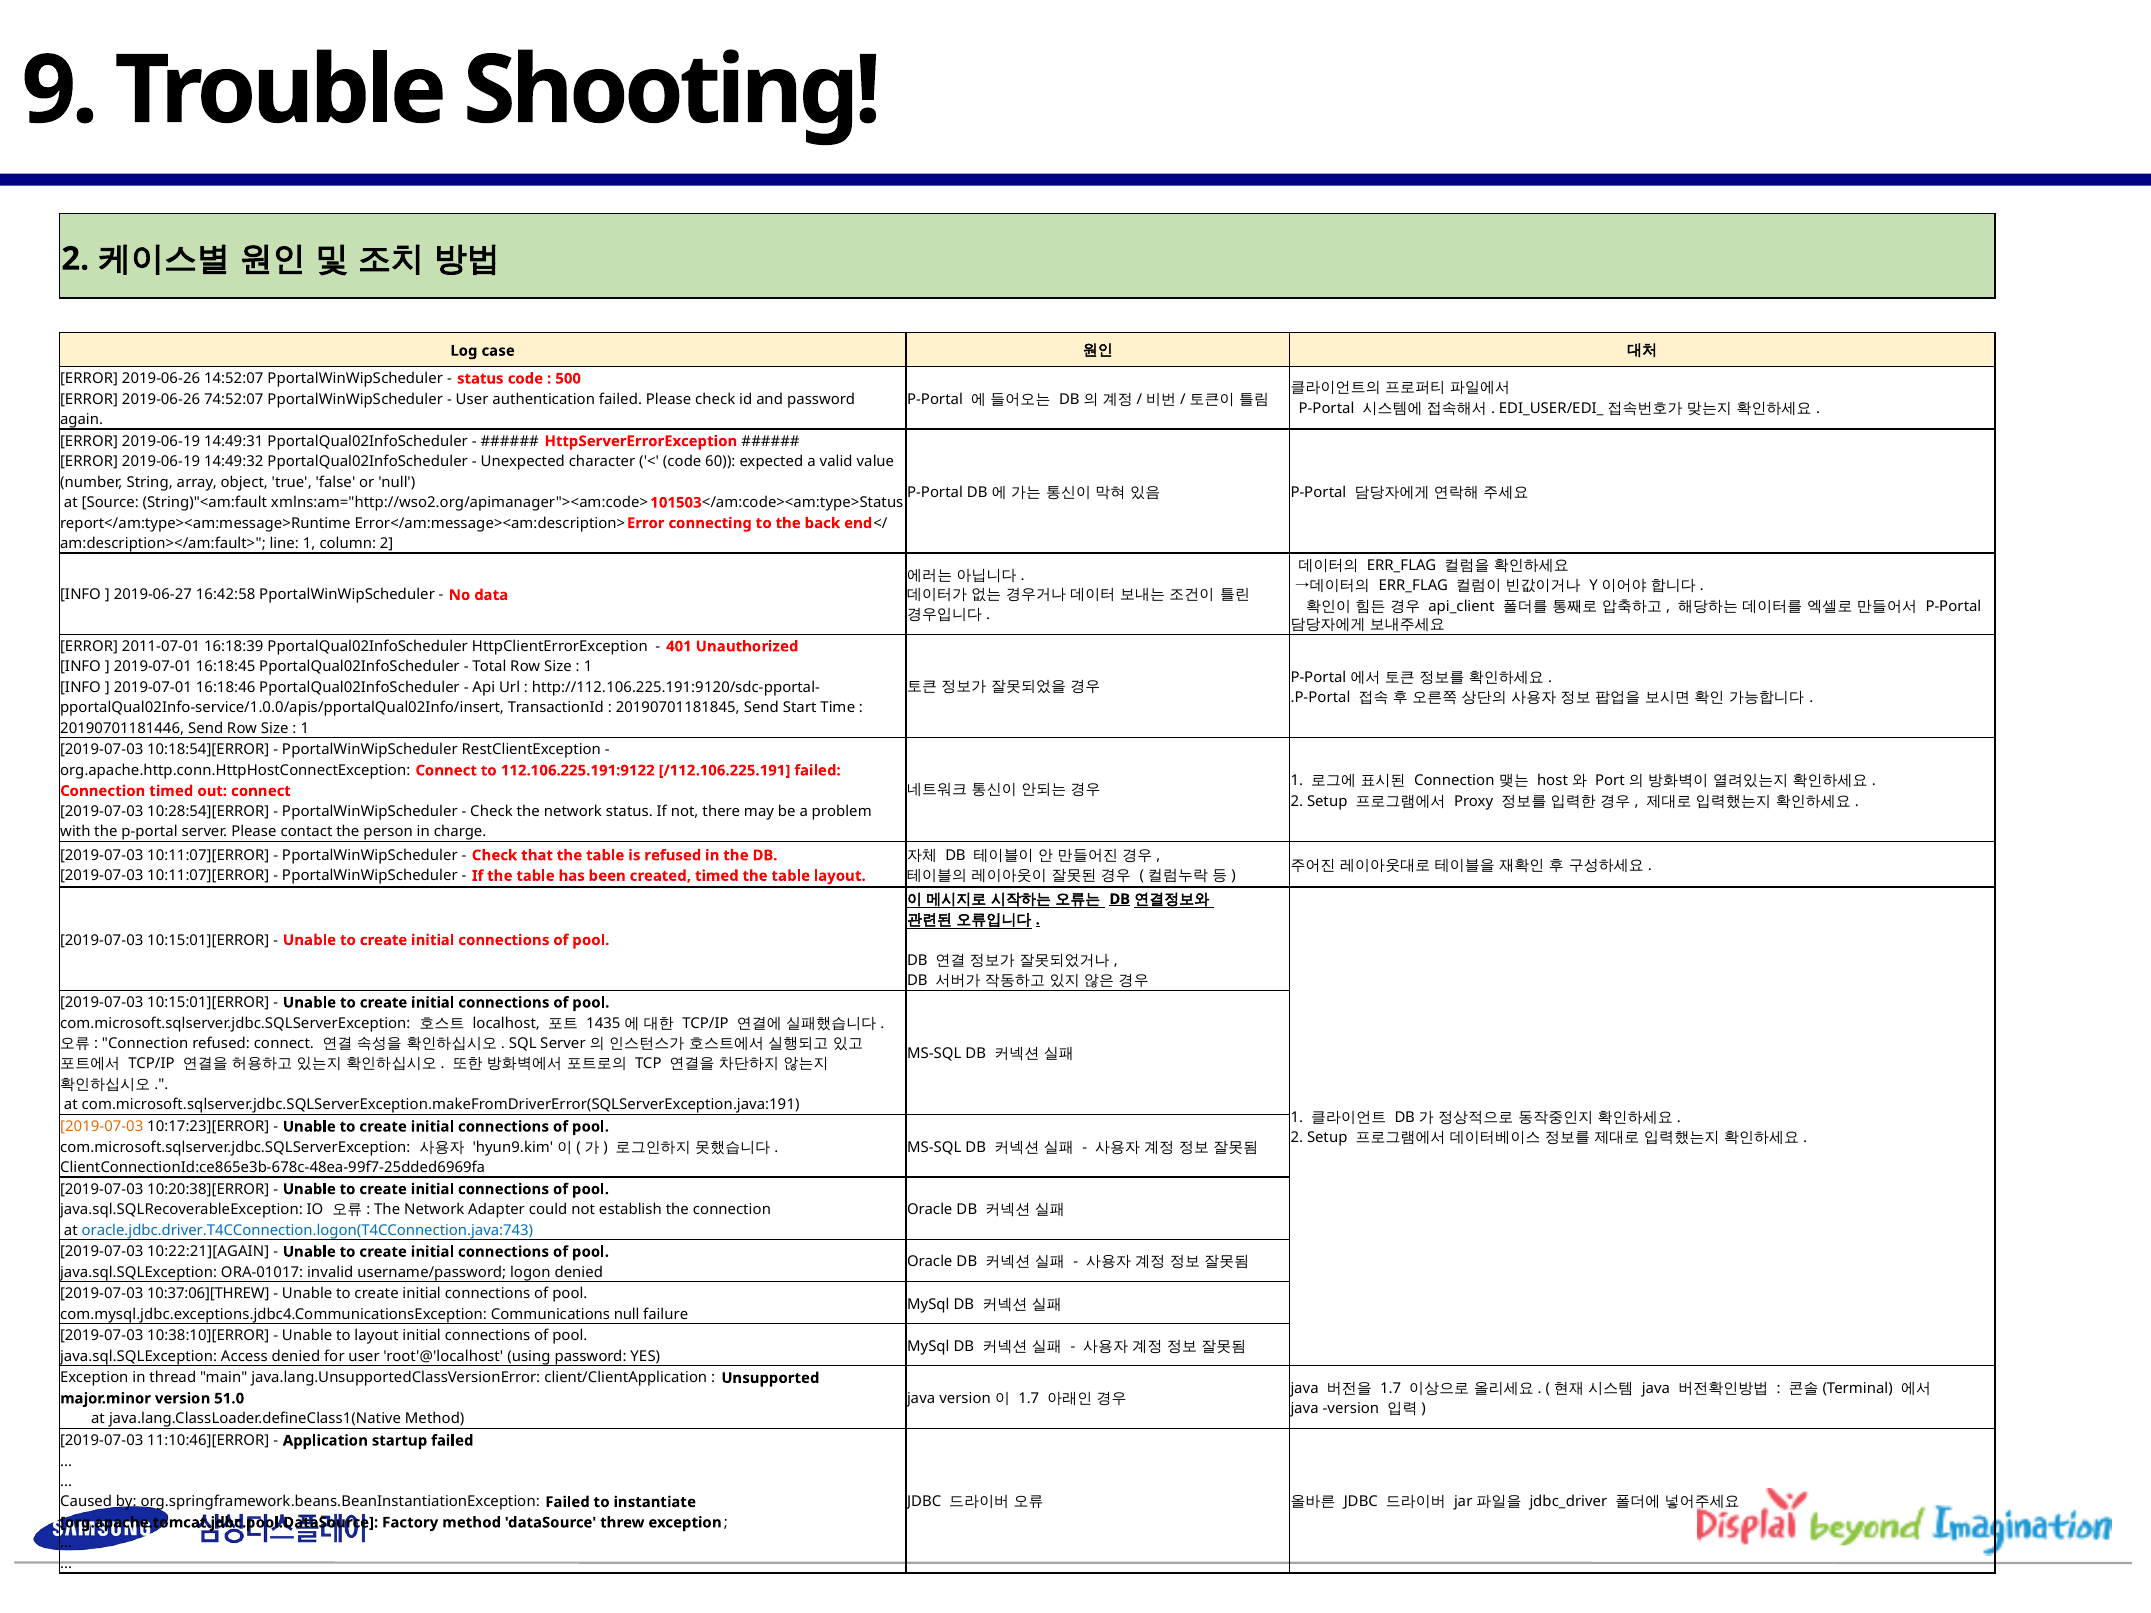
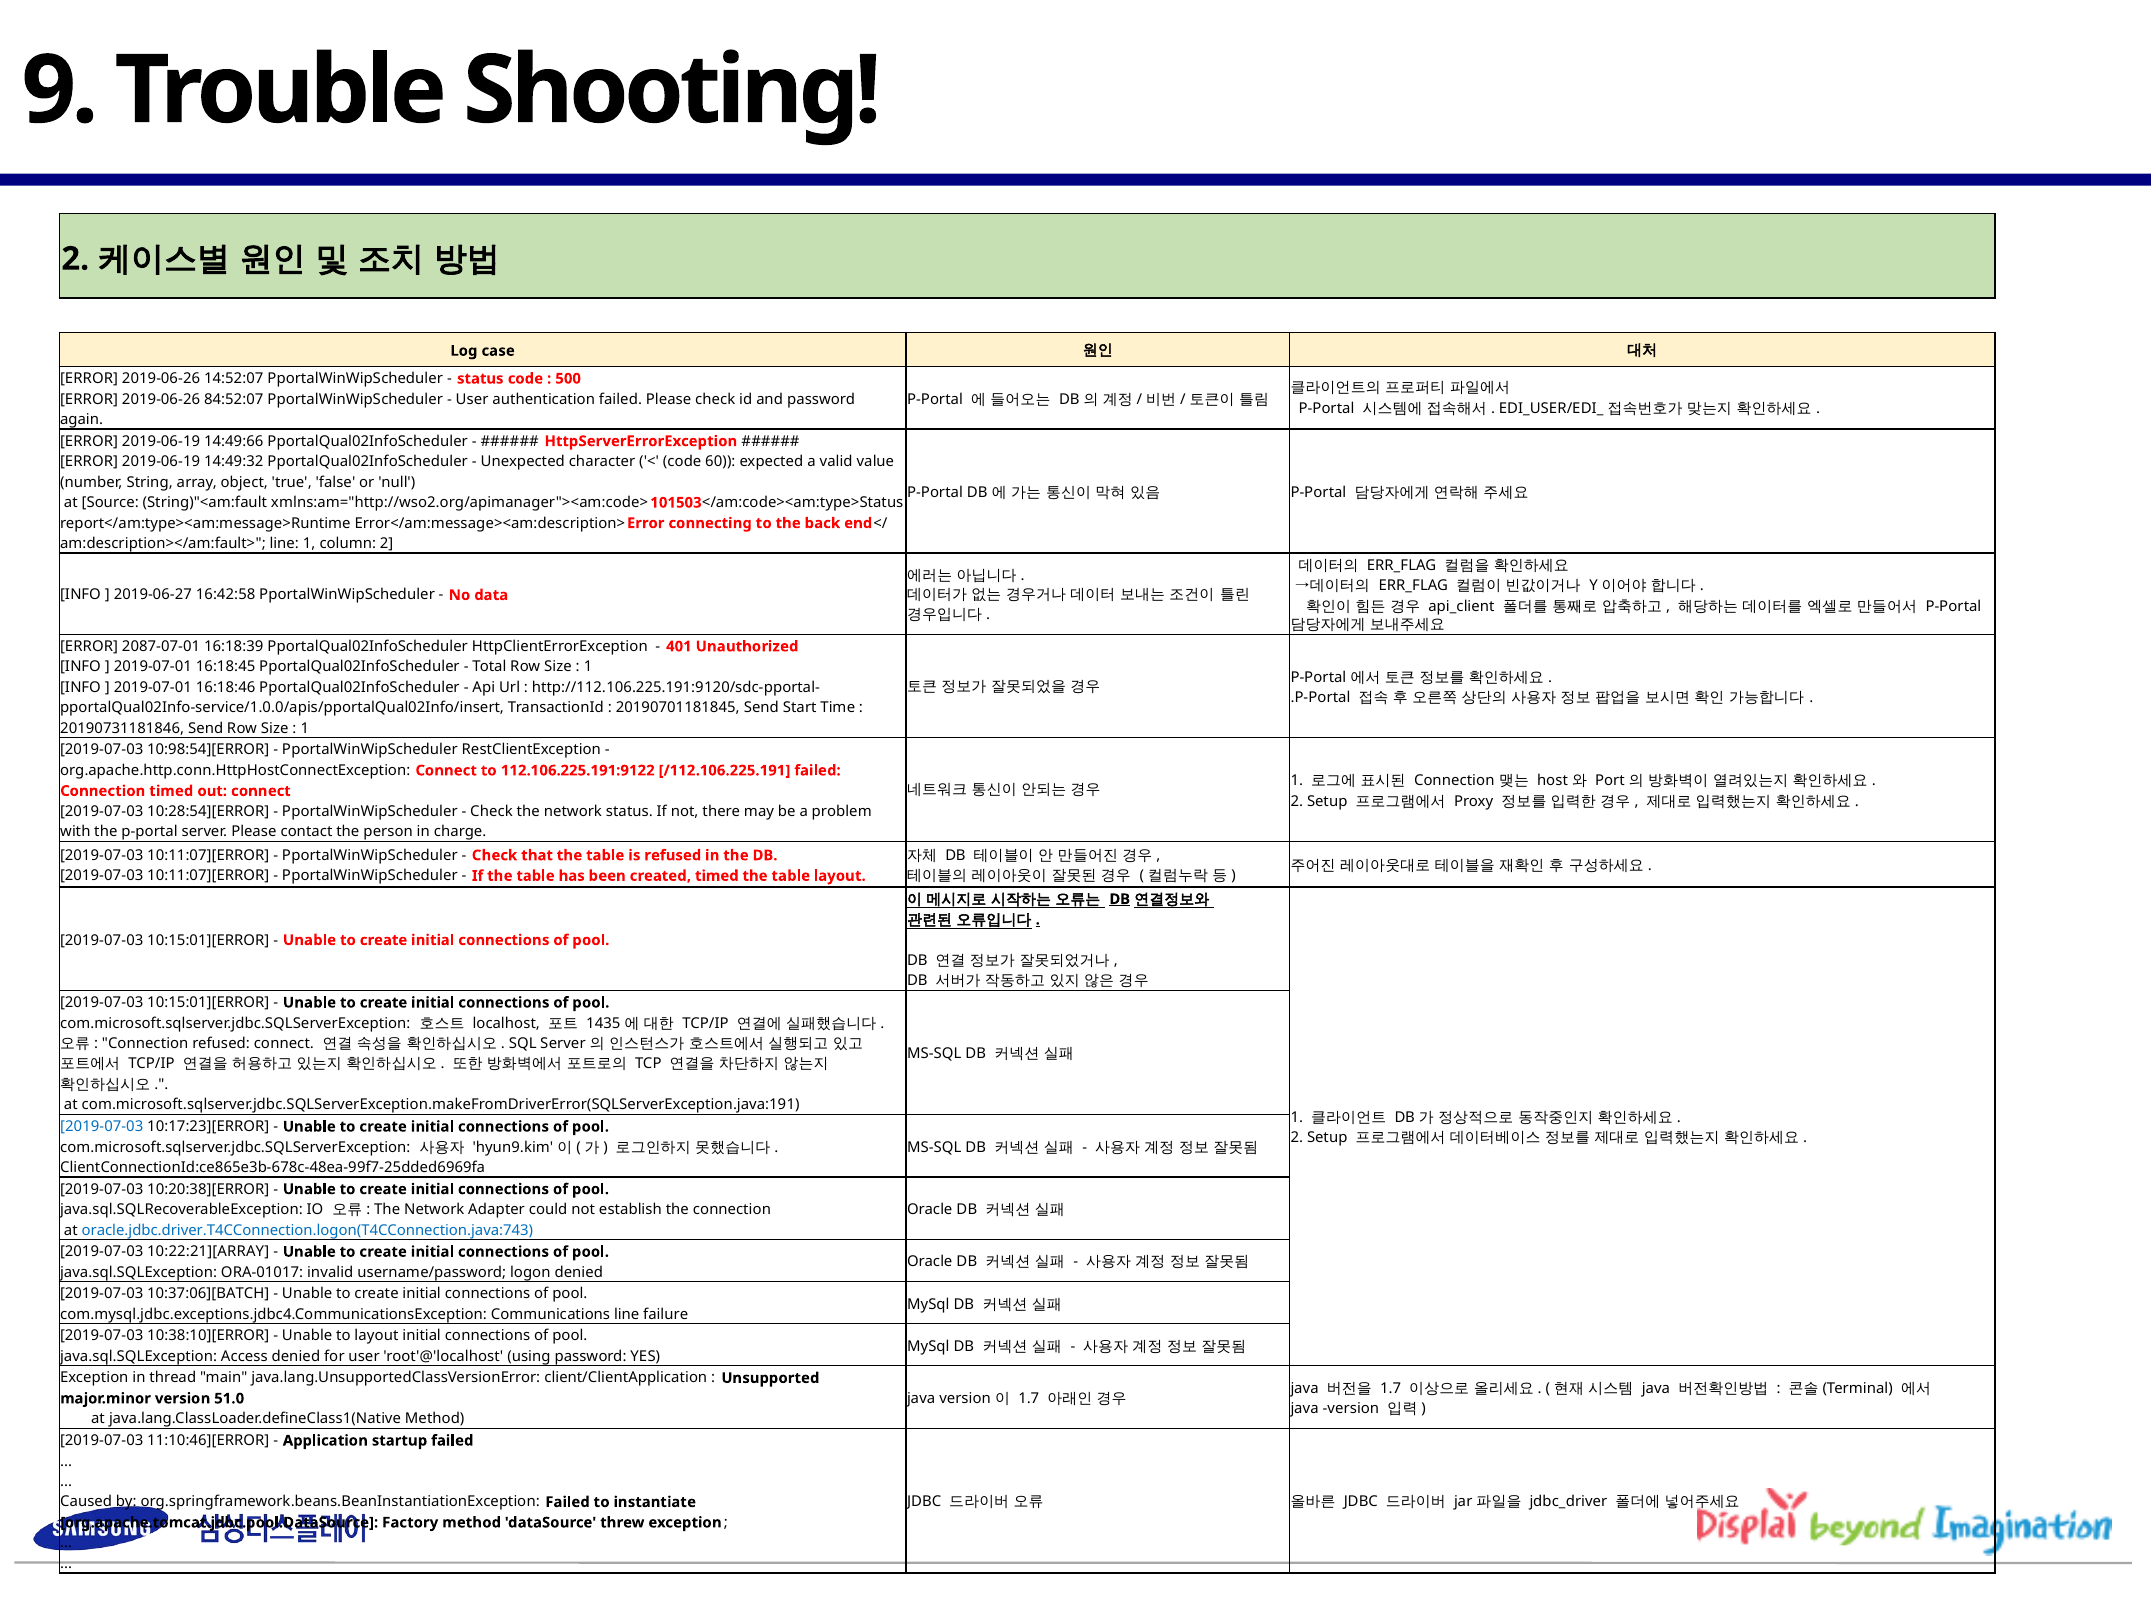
74:52:07: 74:52:07 -> 84:52:07
14:49:31: 14:49:31 -> 14:49:66
2011-07-01: 2011-07-01 -> 2087-07-01
20190701181446: 20190701181446 -> 20190731181846
10:18:54][ERROR: 10:18:54][ERROR -> 10:98:54][ERROR
2019-07-03 at (102, 1127) colour: orange -> blue
10:22:21][AGAIN: 10:22:21][AGAIN -> 10:22:21][ARRAY
10:37:06][THREW: 10:37:06][THREW -> 10:37:06][BATCH
Communications null: null -> line
